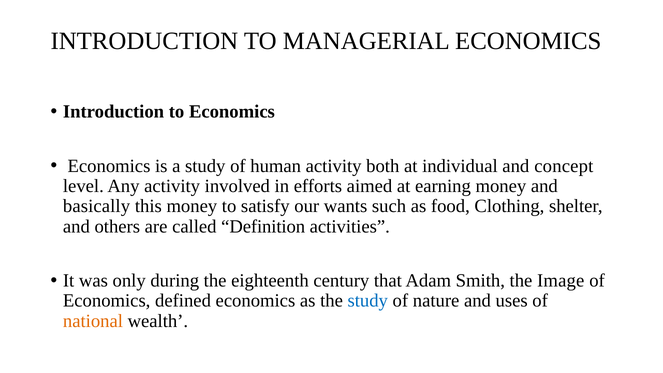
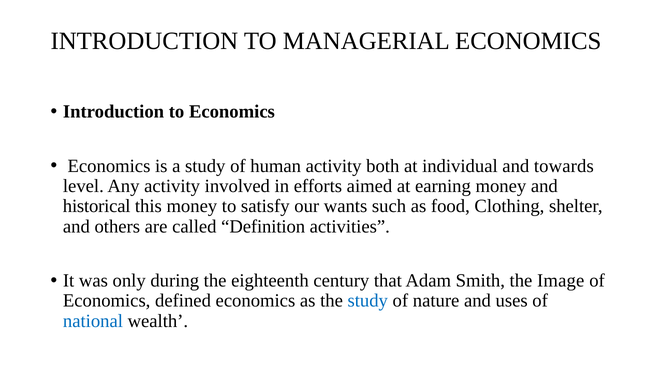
concept: concept -> towards
basically: basically -> historical
national colour: orange -> blue
